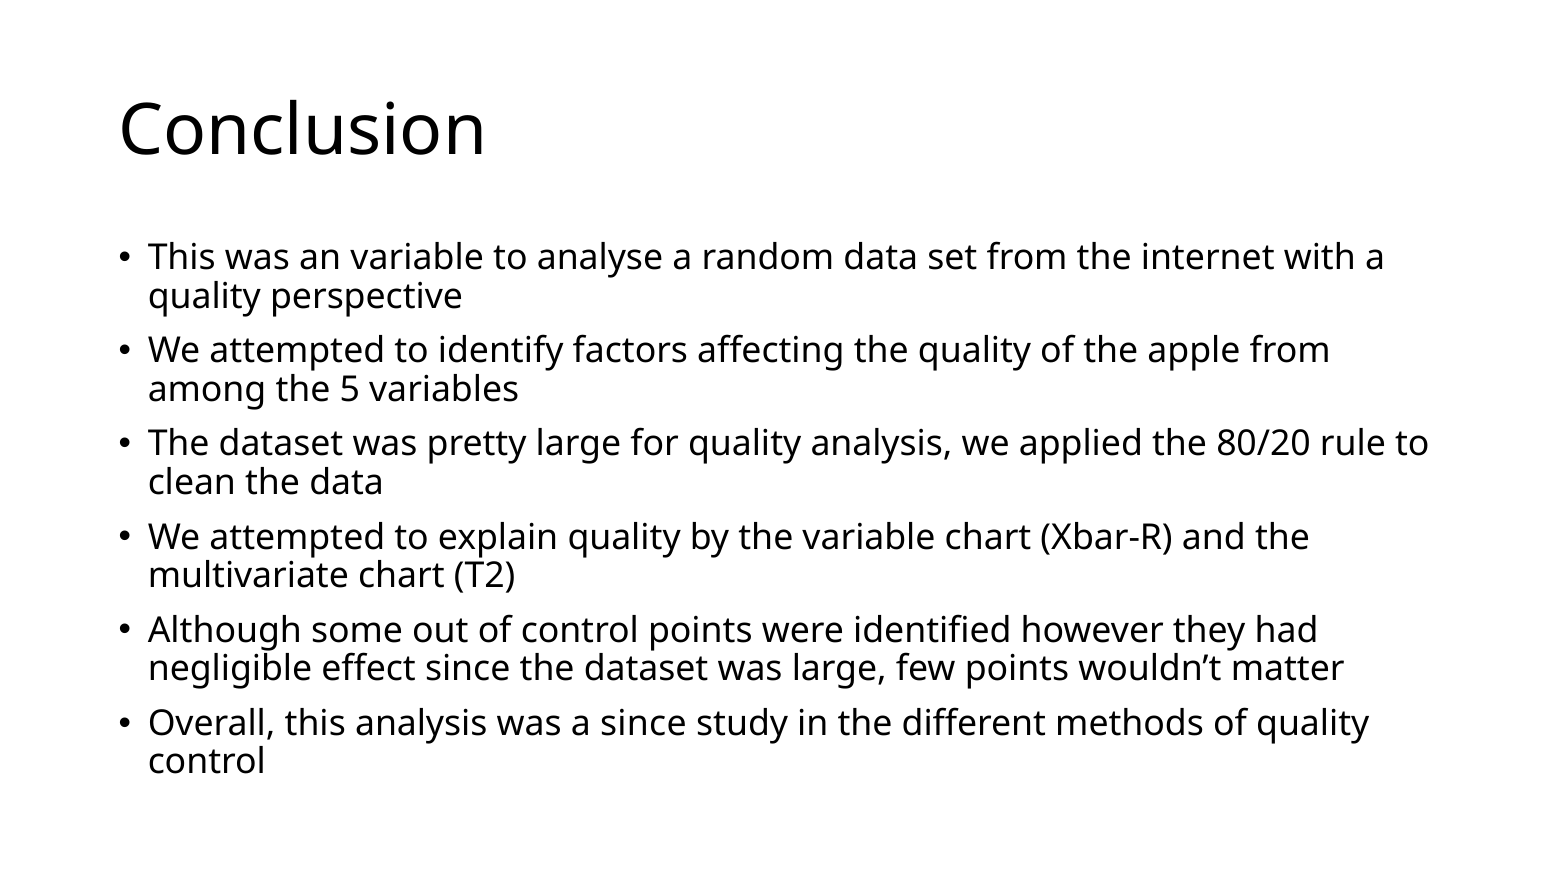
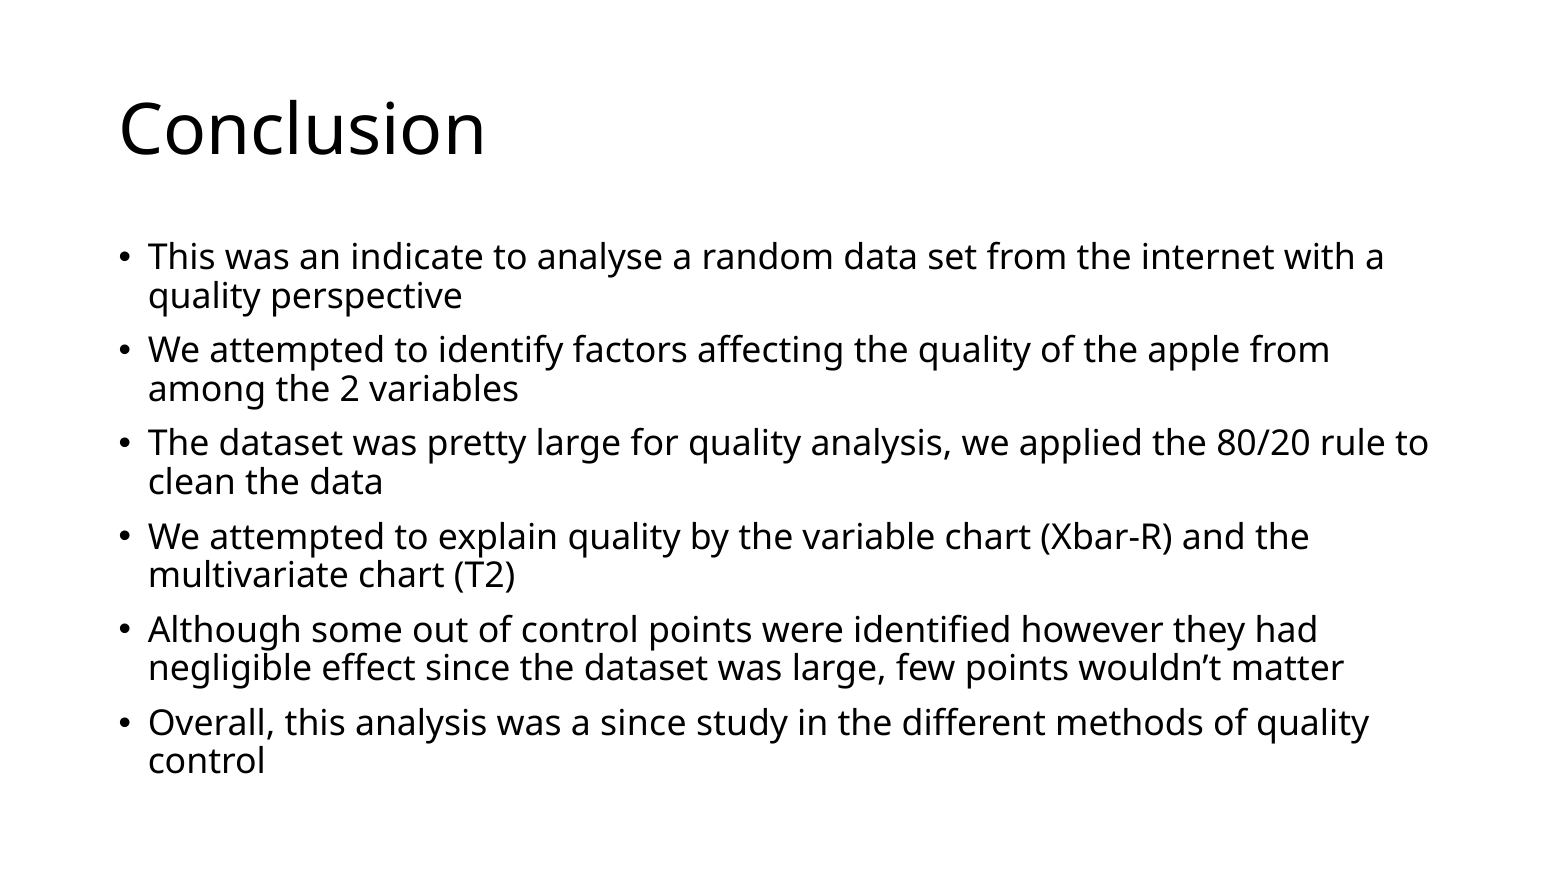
an variable: variable -> indicate
5: 5 -> 2
